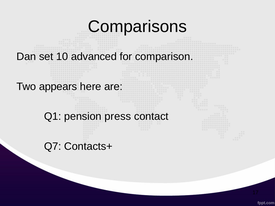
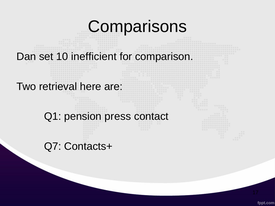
advanced: advanced -> inefficient
appears: appears -> retrieval
